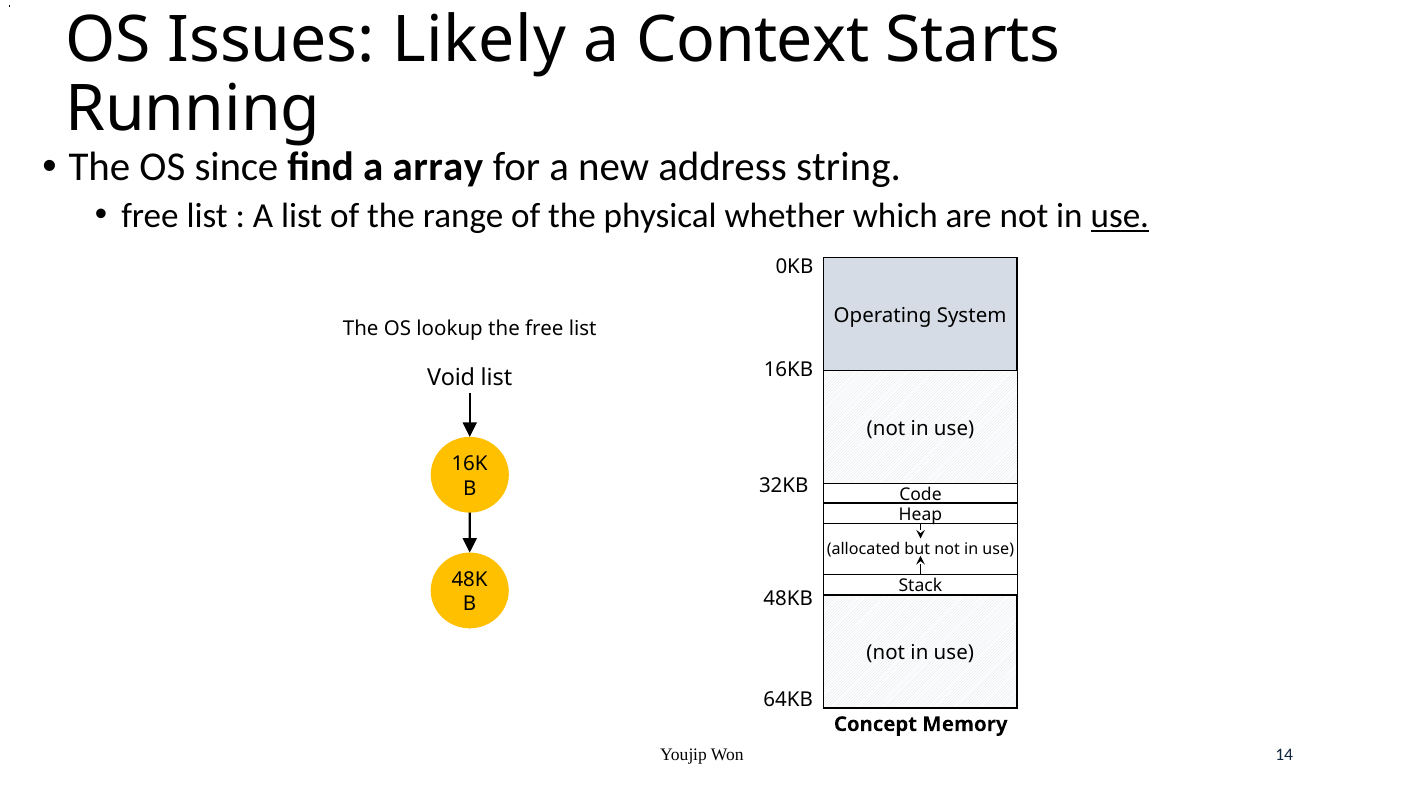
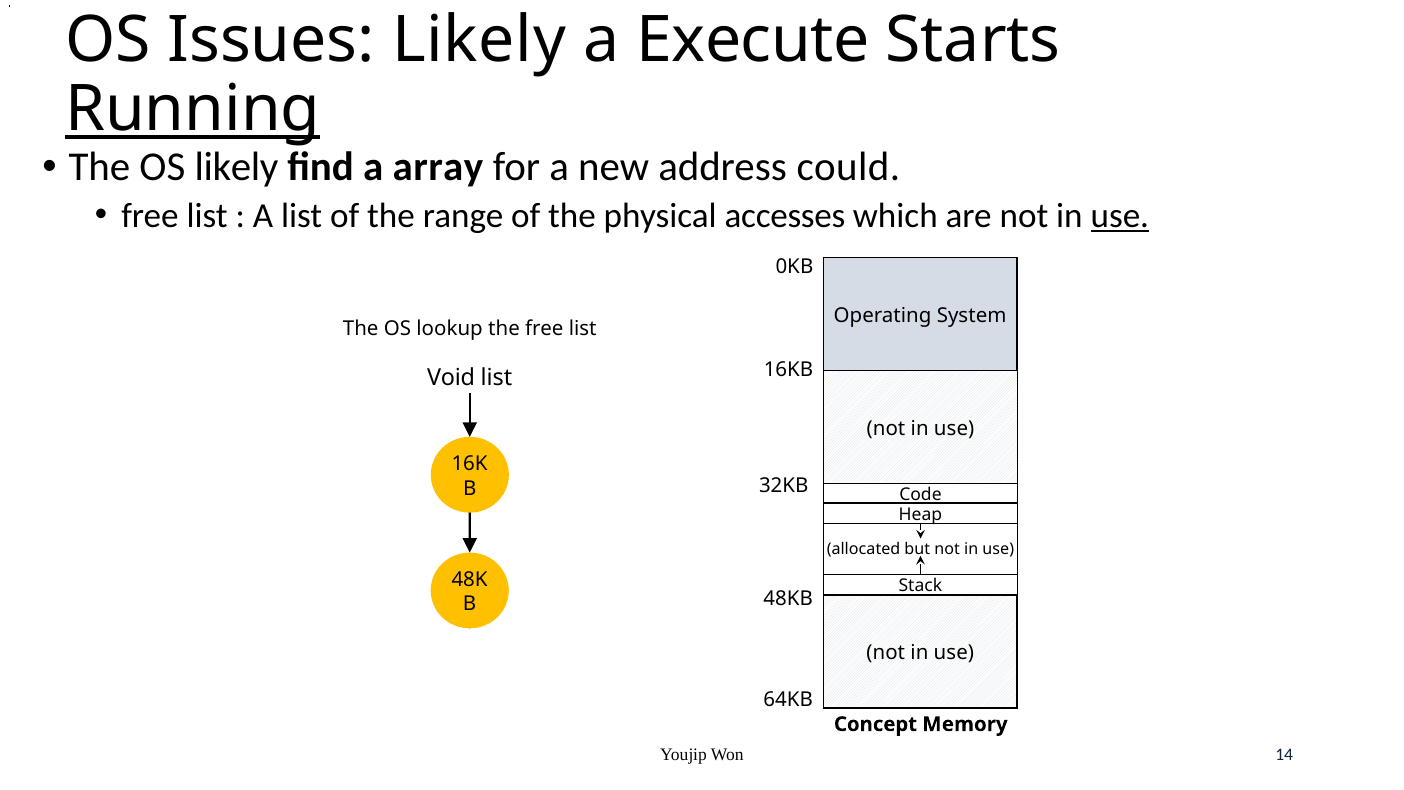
Context: Context -> Execute
Running underline: none -> present
OS since: since -> likely
string: string -> could
whether: whether -> accesses
